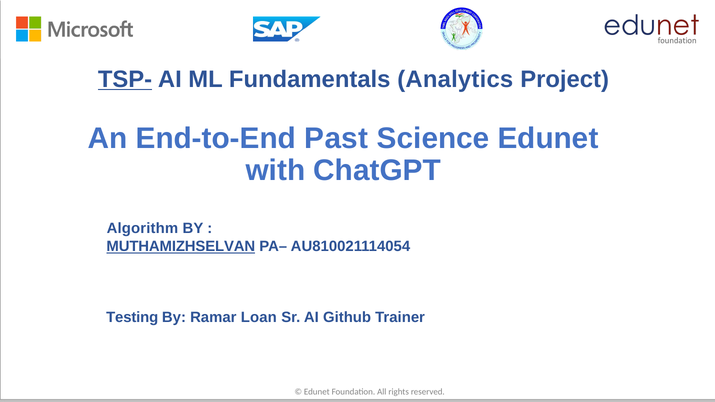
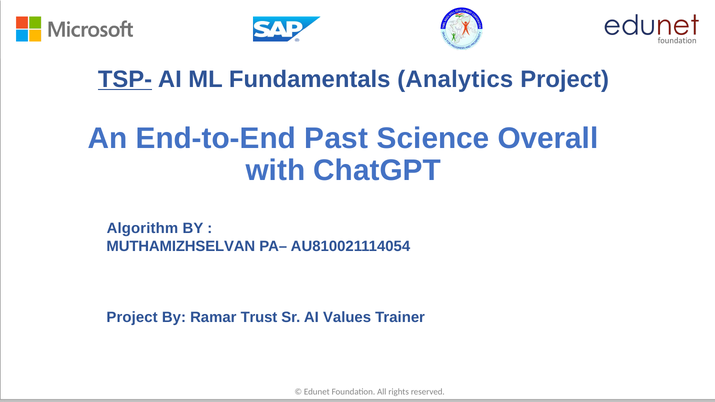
Science Edunet: Edunet -> Overall
MUTHAMIZHSELVAN underline: present -> none
Testing at (132, 317): Testing -> Project
Loan: Loan -> Trust
Github: Github -> Values
